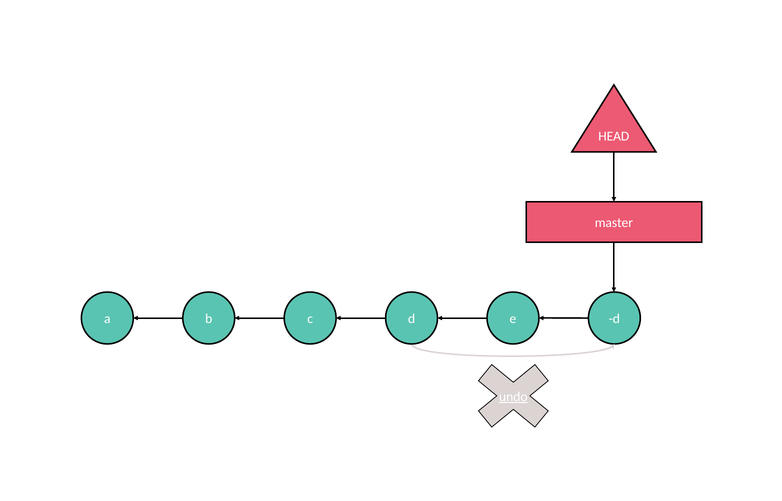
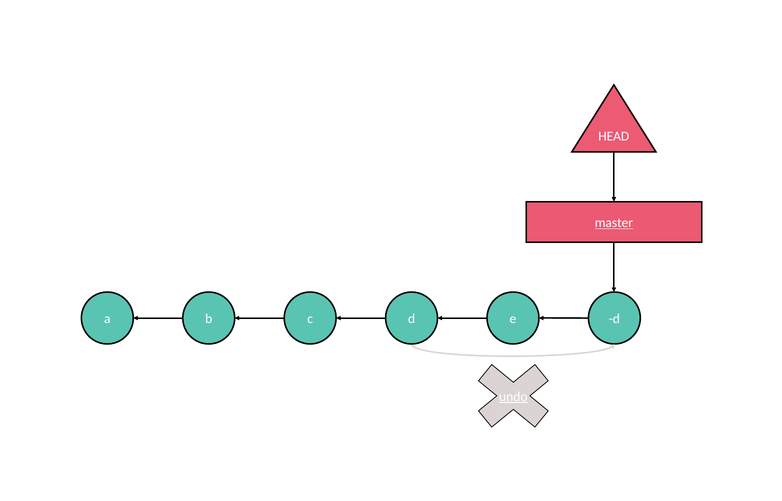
master underline: none -> present
